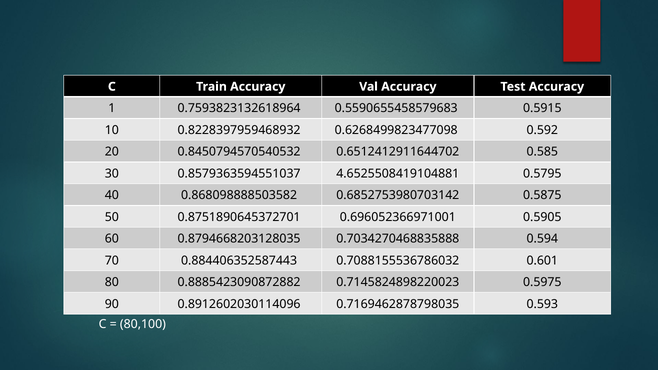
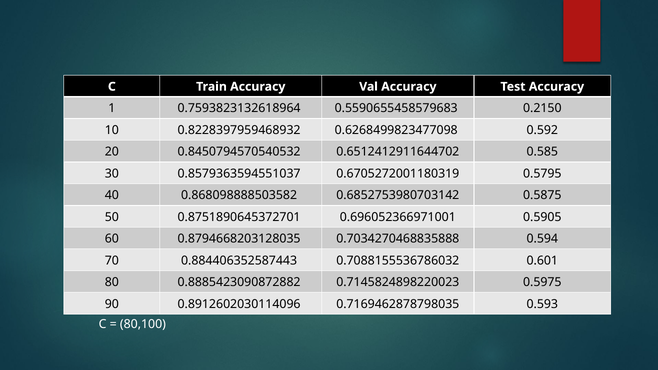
0.5915: 0.5915 -> 0.2150
4.6525508419104881: 4.6525508419104881 -> 0.6705272001180319
